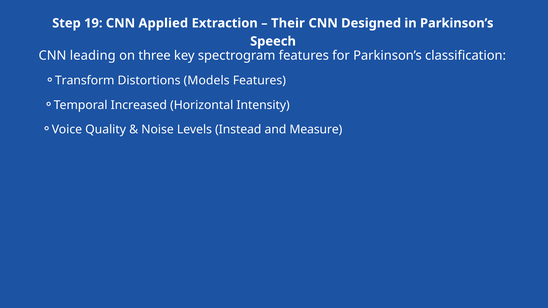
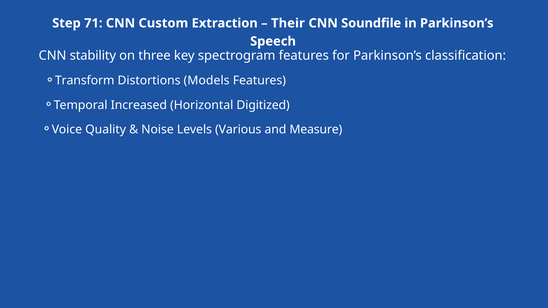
19: 19 -> 71
Applied: Applied -> Custom
Designed: Designed -> Soundfile
leading: leading -> stability
Intensity: Intensity -> Digitized
Instead: Instead -> Various
